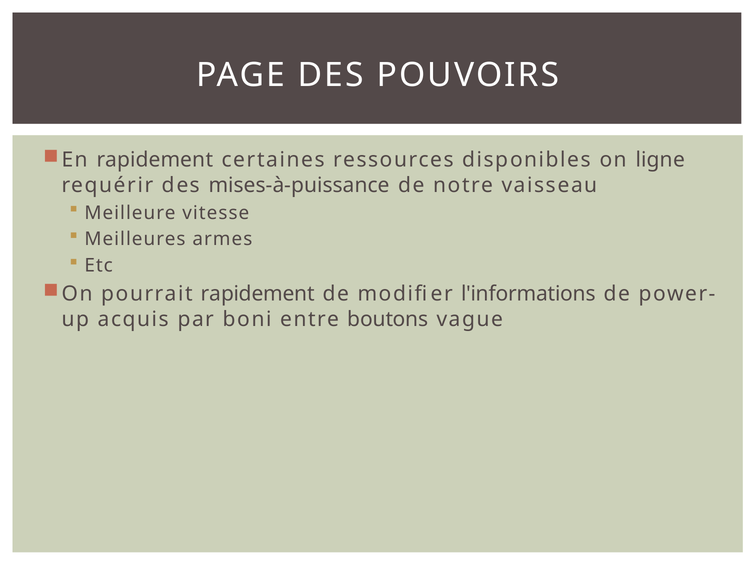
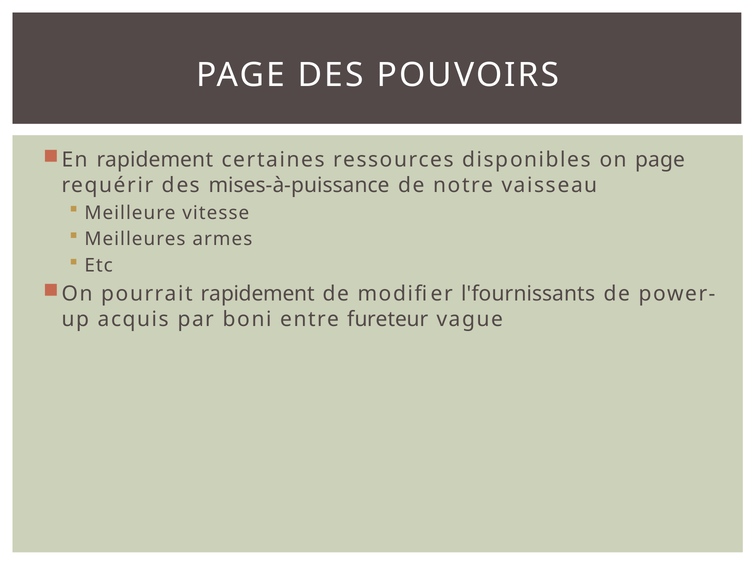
on ligne: ligne -> page
l'informations: l'informations -> l'fournissants
boutons: boutons -> fureteur
